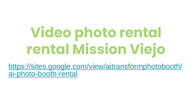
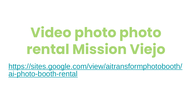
photo rental: rental -> photo
